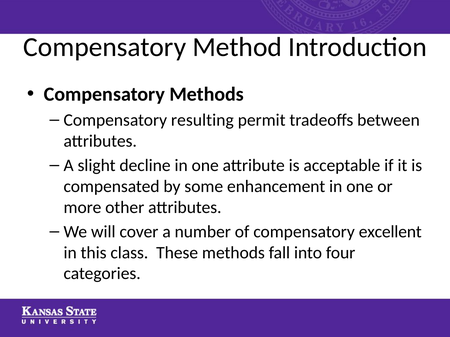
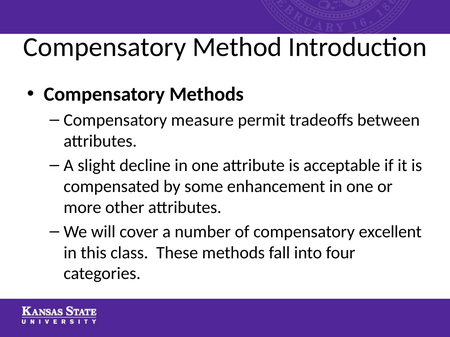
resulting: resulting -> measure
